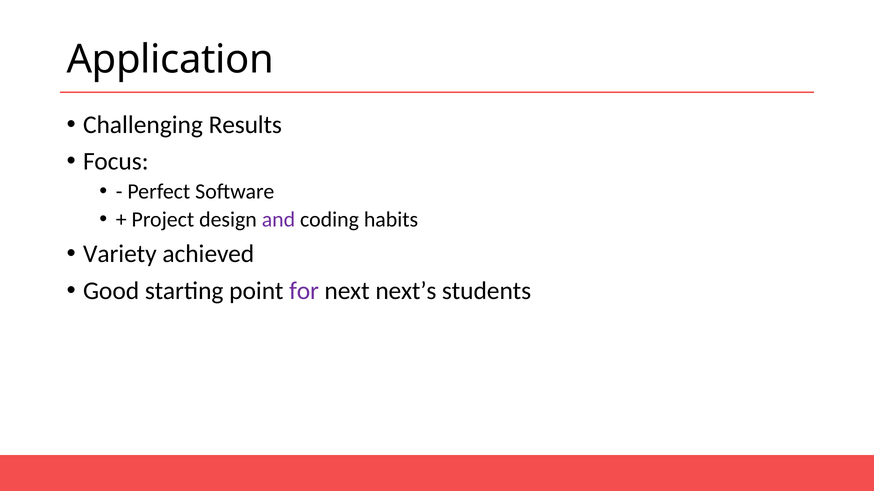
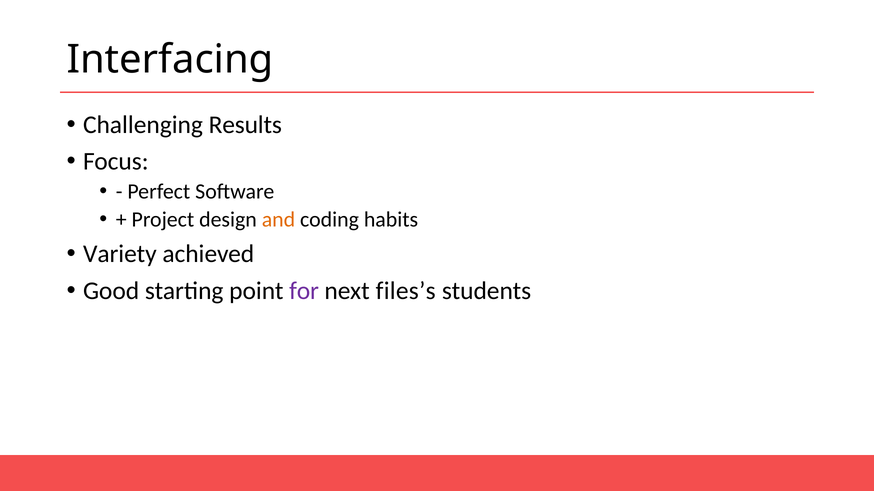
Application: Application -> Interfacing
and colour: purple -> orange
next’s: next’s -> files’s
